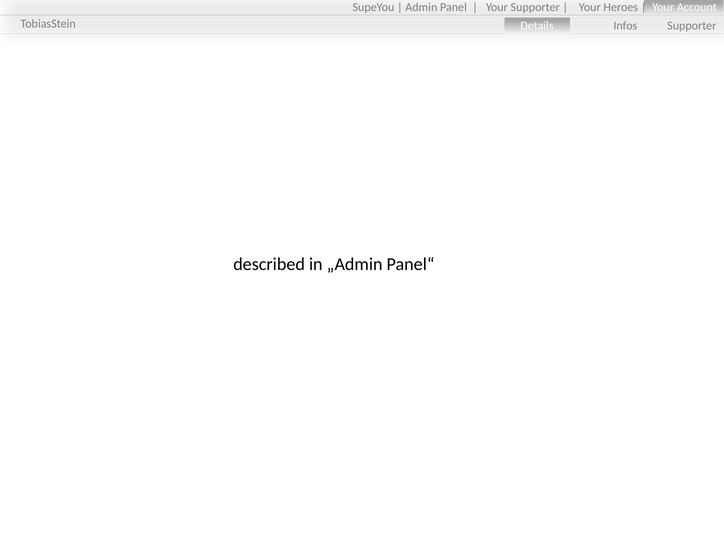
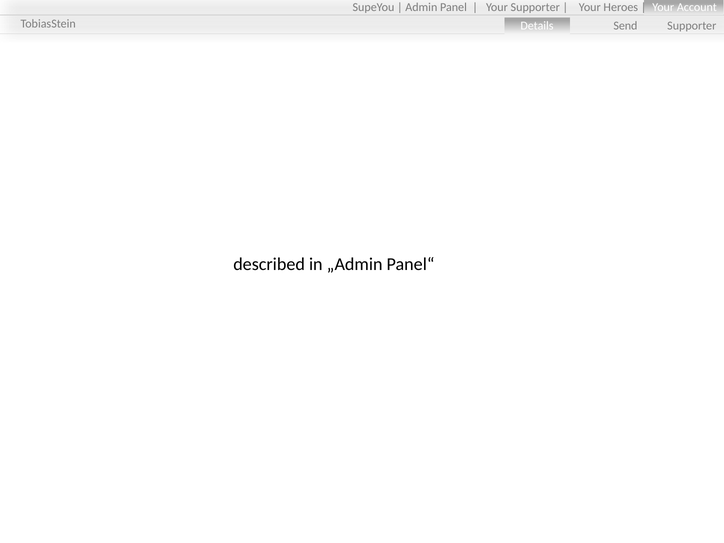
Infos: Infos -> Send
